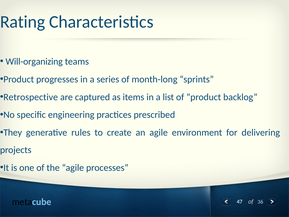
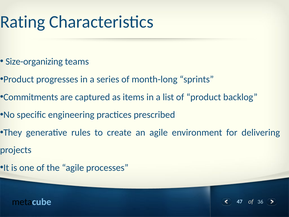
Will-organizing: Will-organizing -> Size-organizing
Retrospective: Retrospective -> Commitments
